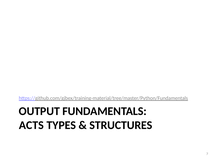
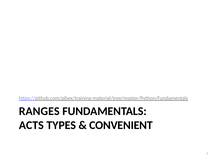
OUTPUT: OUTPUT -> RANGES
STRUCTURES: STRUCTURES -> CONVENIENT
